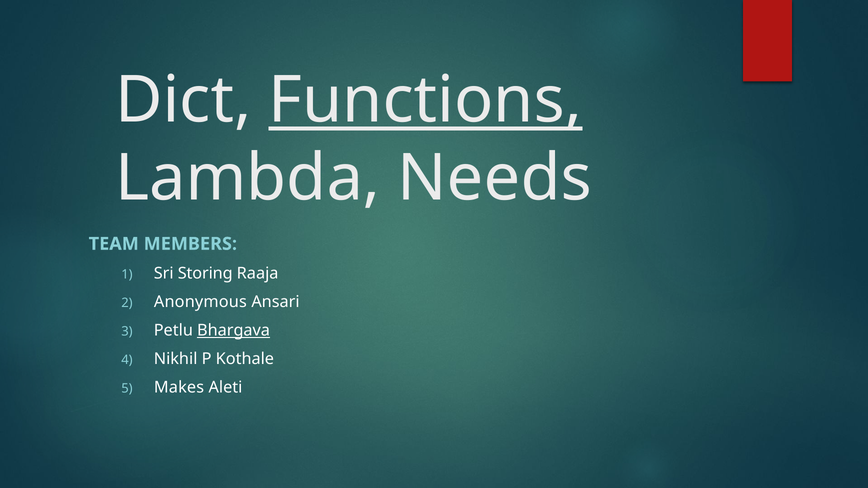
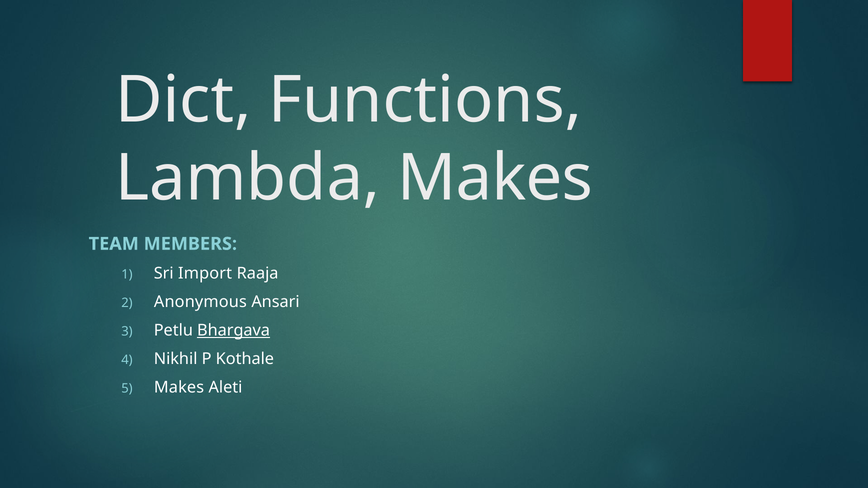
Functions underline: present -> none
Lambda Needs: Needs -> Makes
Storing: Storing -> Import
